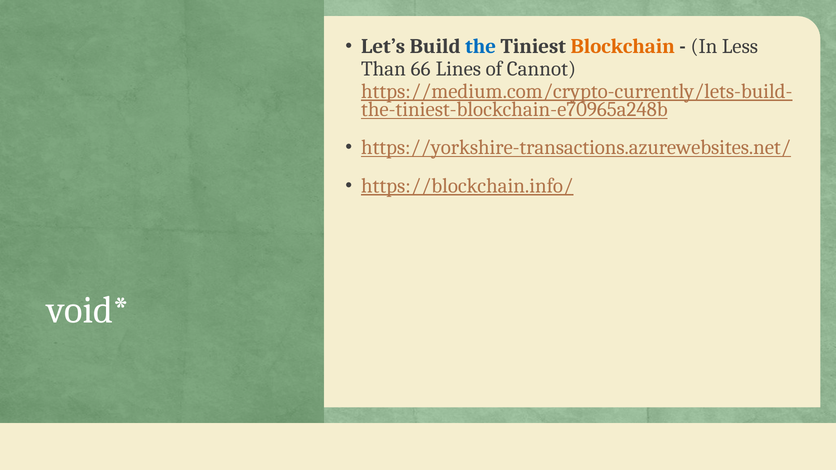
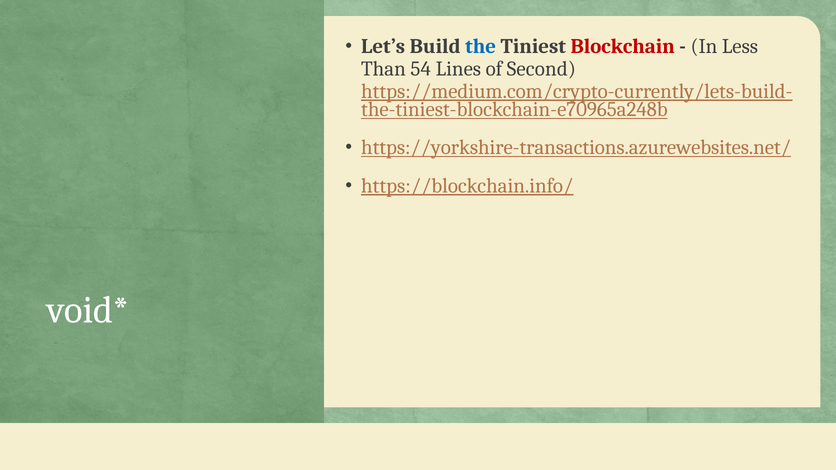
Blockchain colour: orange -> red
66: 66 -> 54
Cannot: Cannot -> Second
